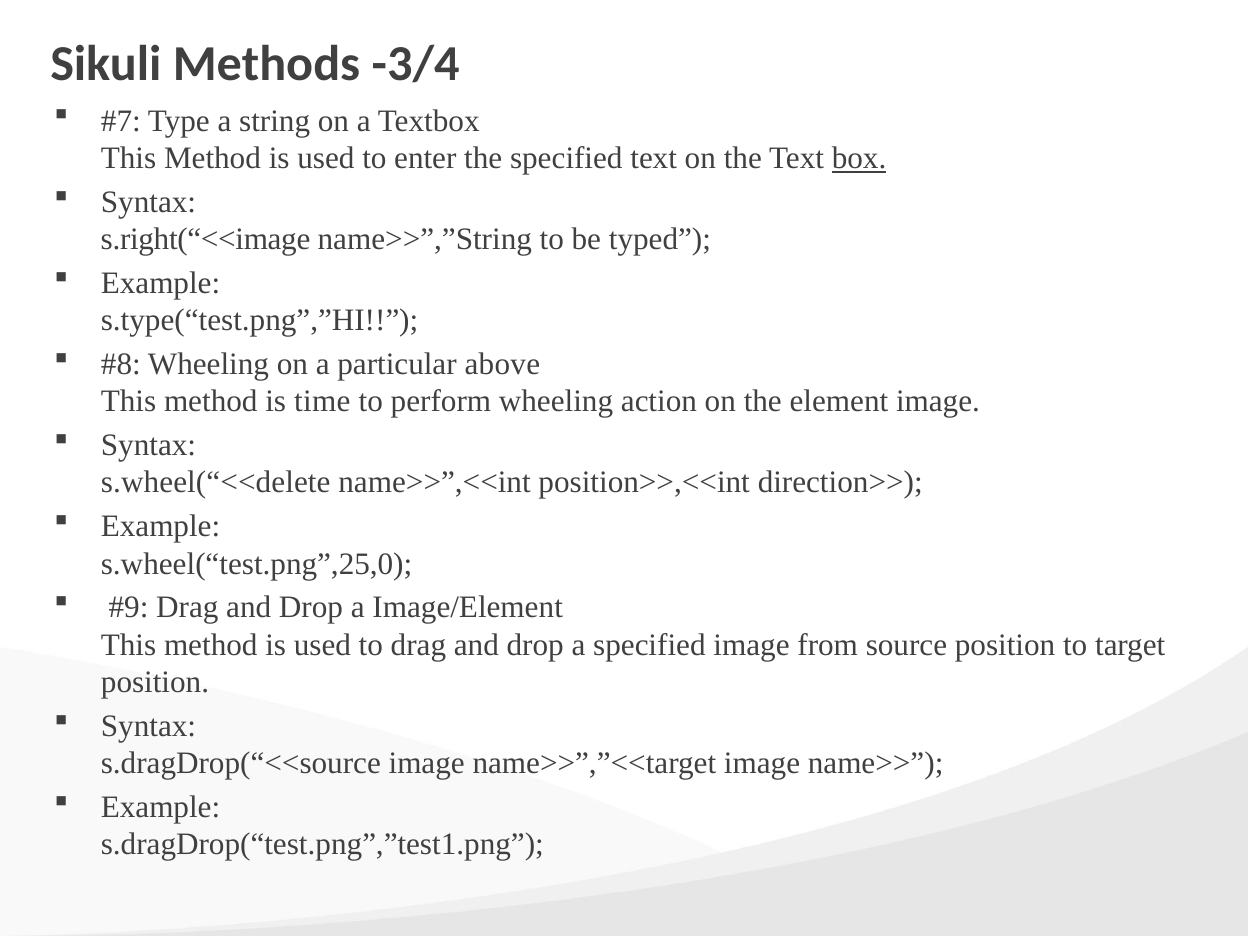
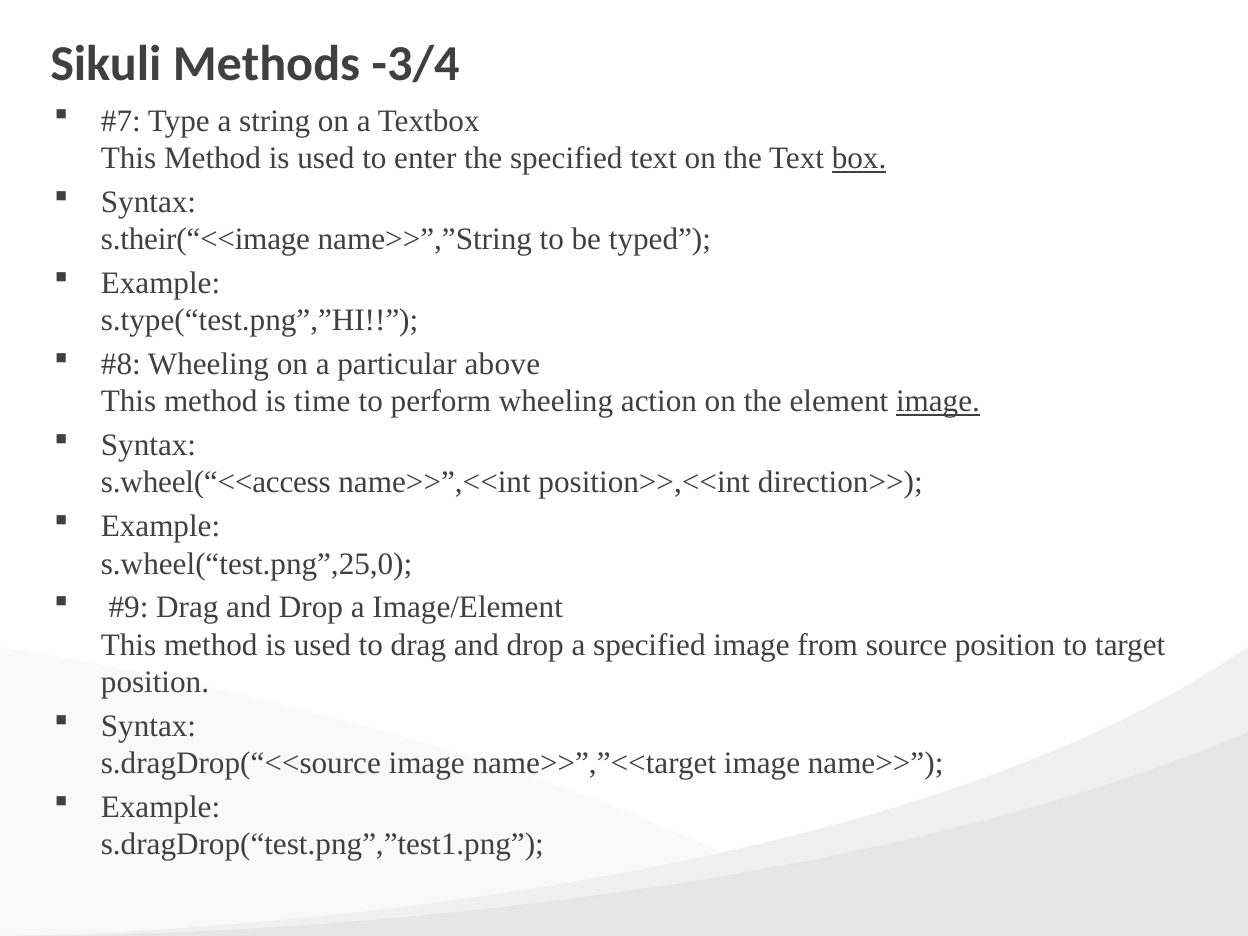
s.right(“<<image: s.right(“<<image -> s.their(“<<image
image at (938, 402) underline: none -> present
s.wheel(“<<delete: s.wheel(“<<delete -> s.wheel(“<<access
